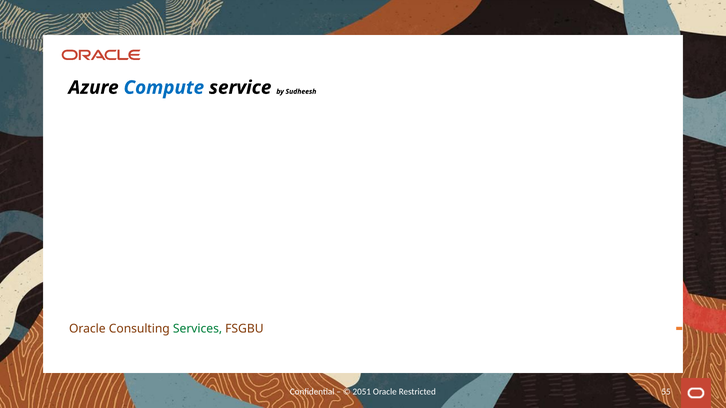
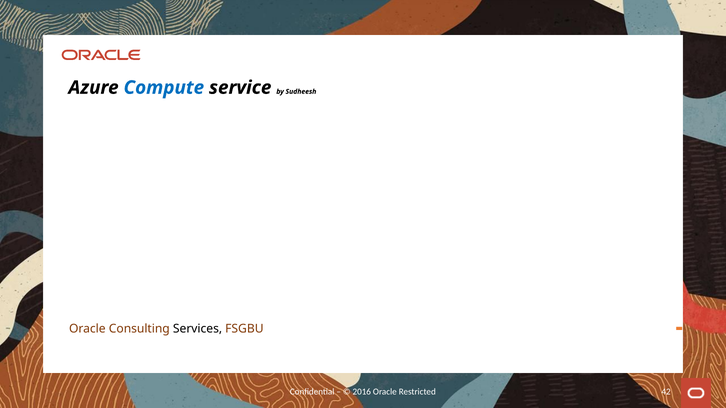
Services colour: green -> black
2051: 2051 -> 2016
55: 55 -> 42
